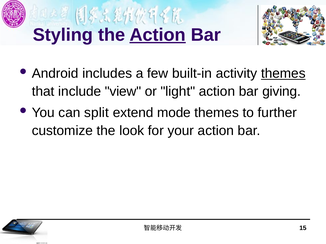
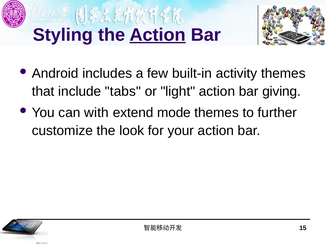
themes at (283, 74) underline: present -> none
view: view -> tabs
split: split -> with
